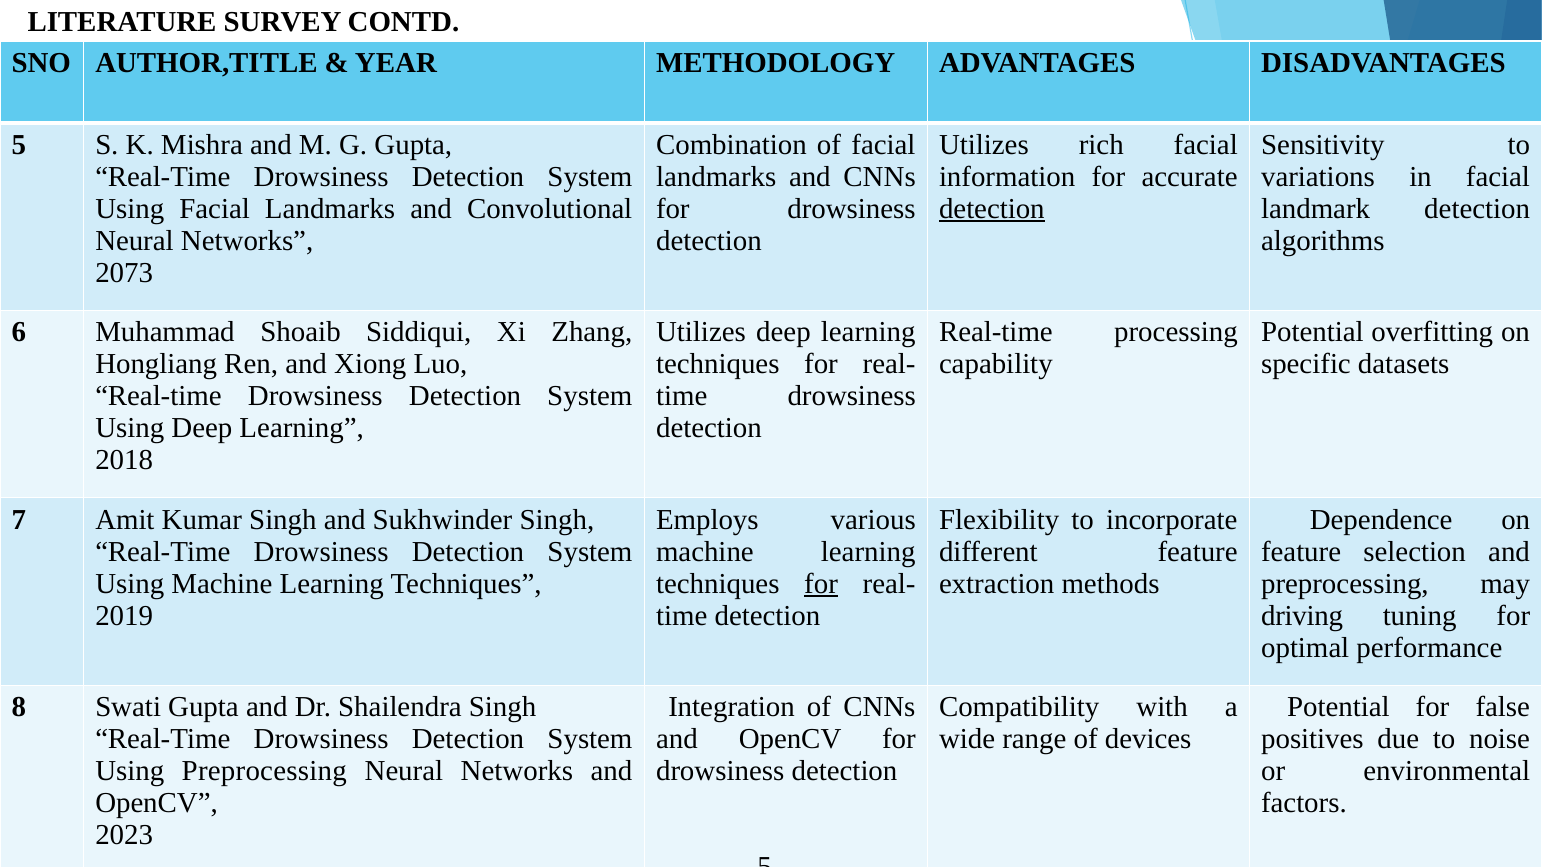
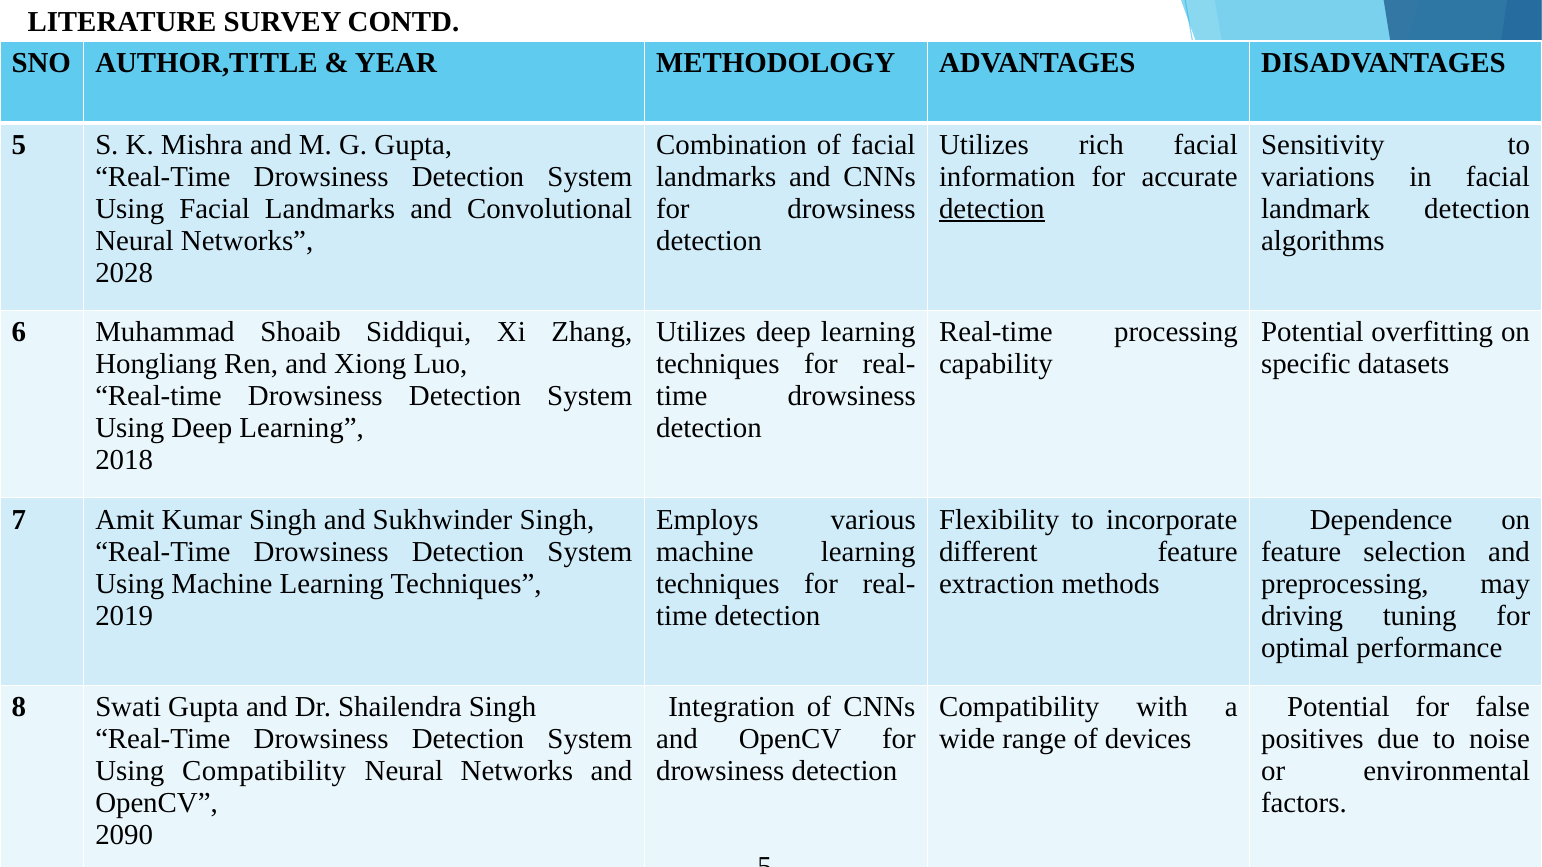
2073: 2073 -> 2028
for at (821, 584) underline: present -> none
Using Preprocessing: Preprocessing -> Compatibility
2023: 2023 -> 2090
